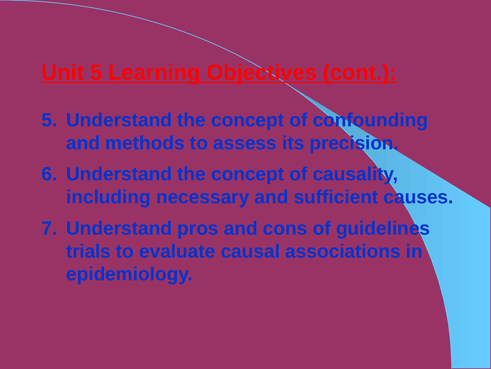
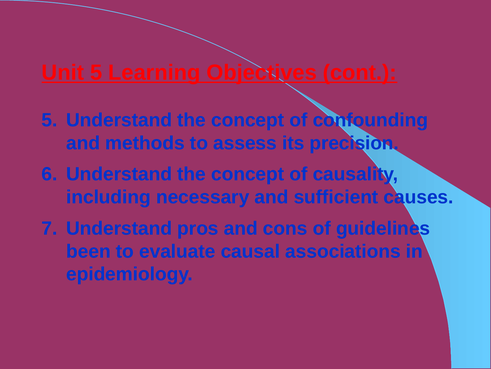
trials: trials -> been
